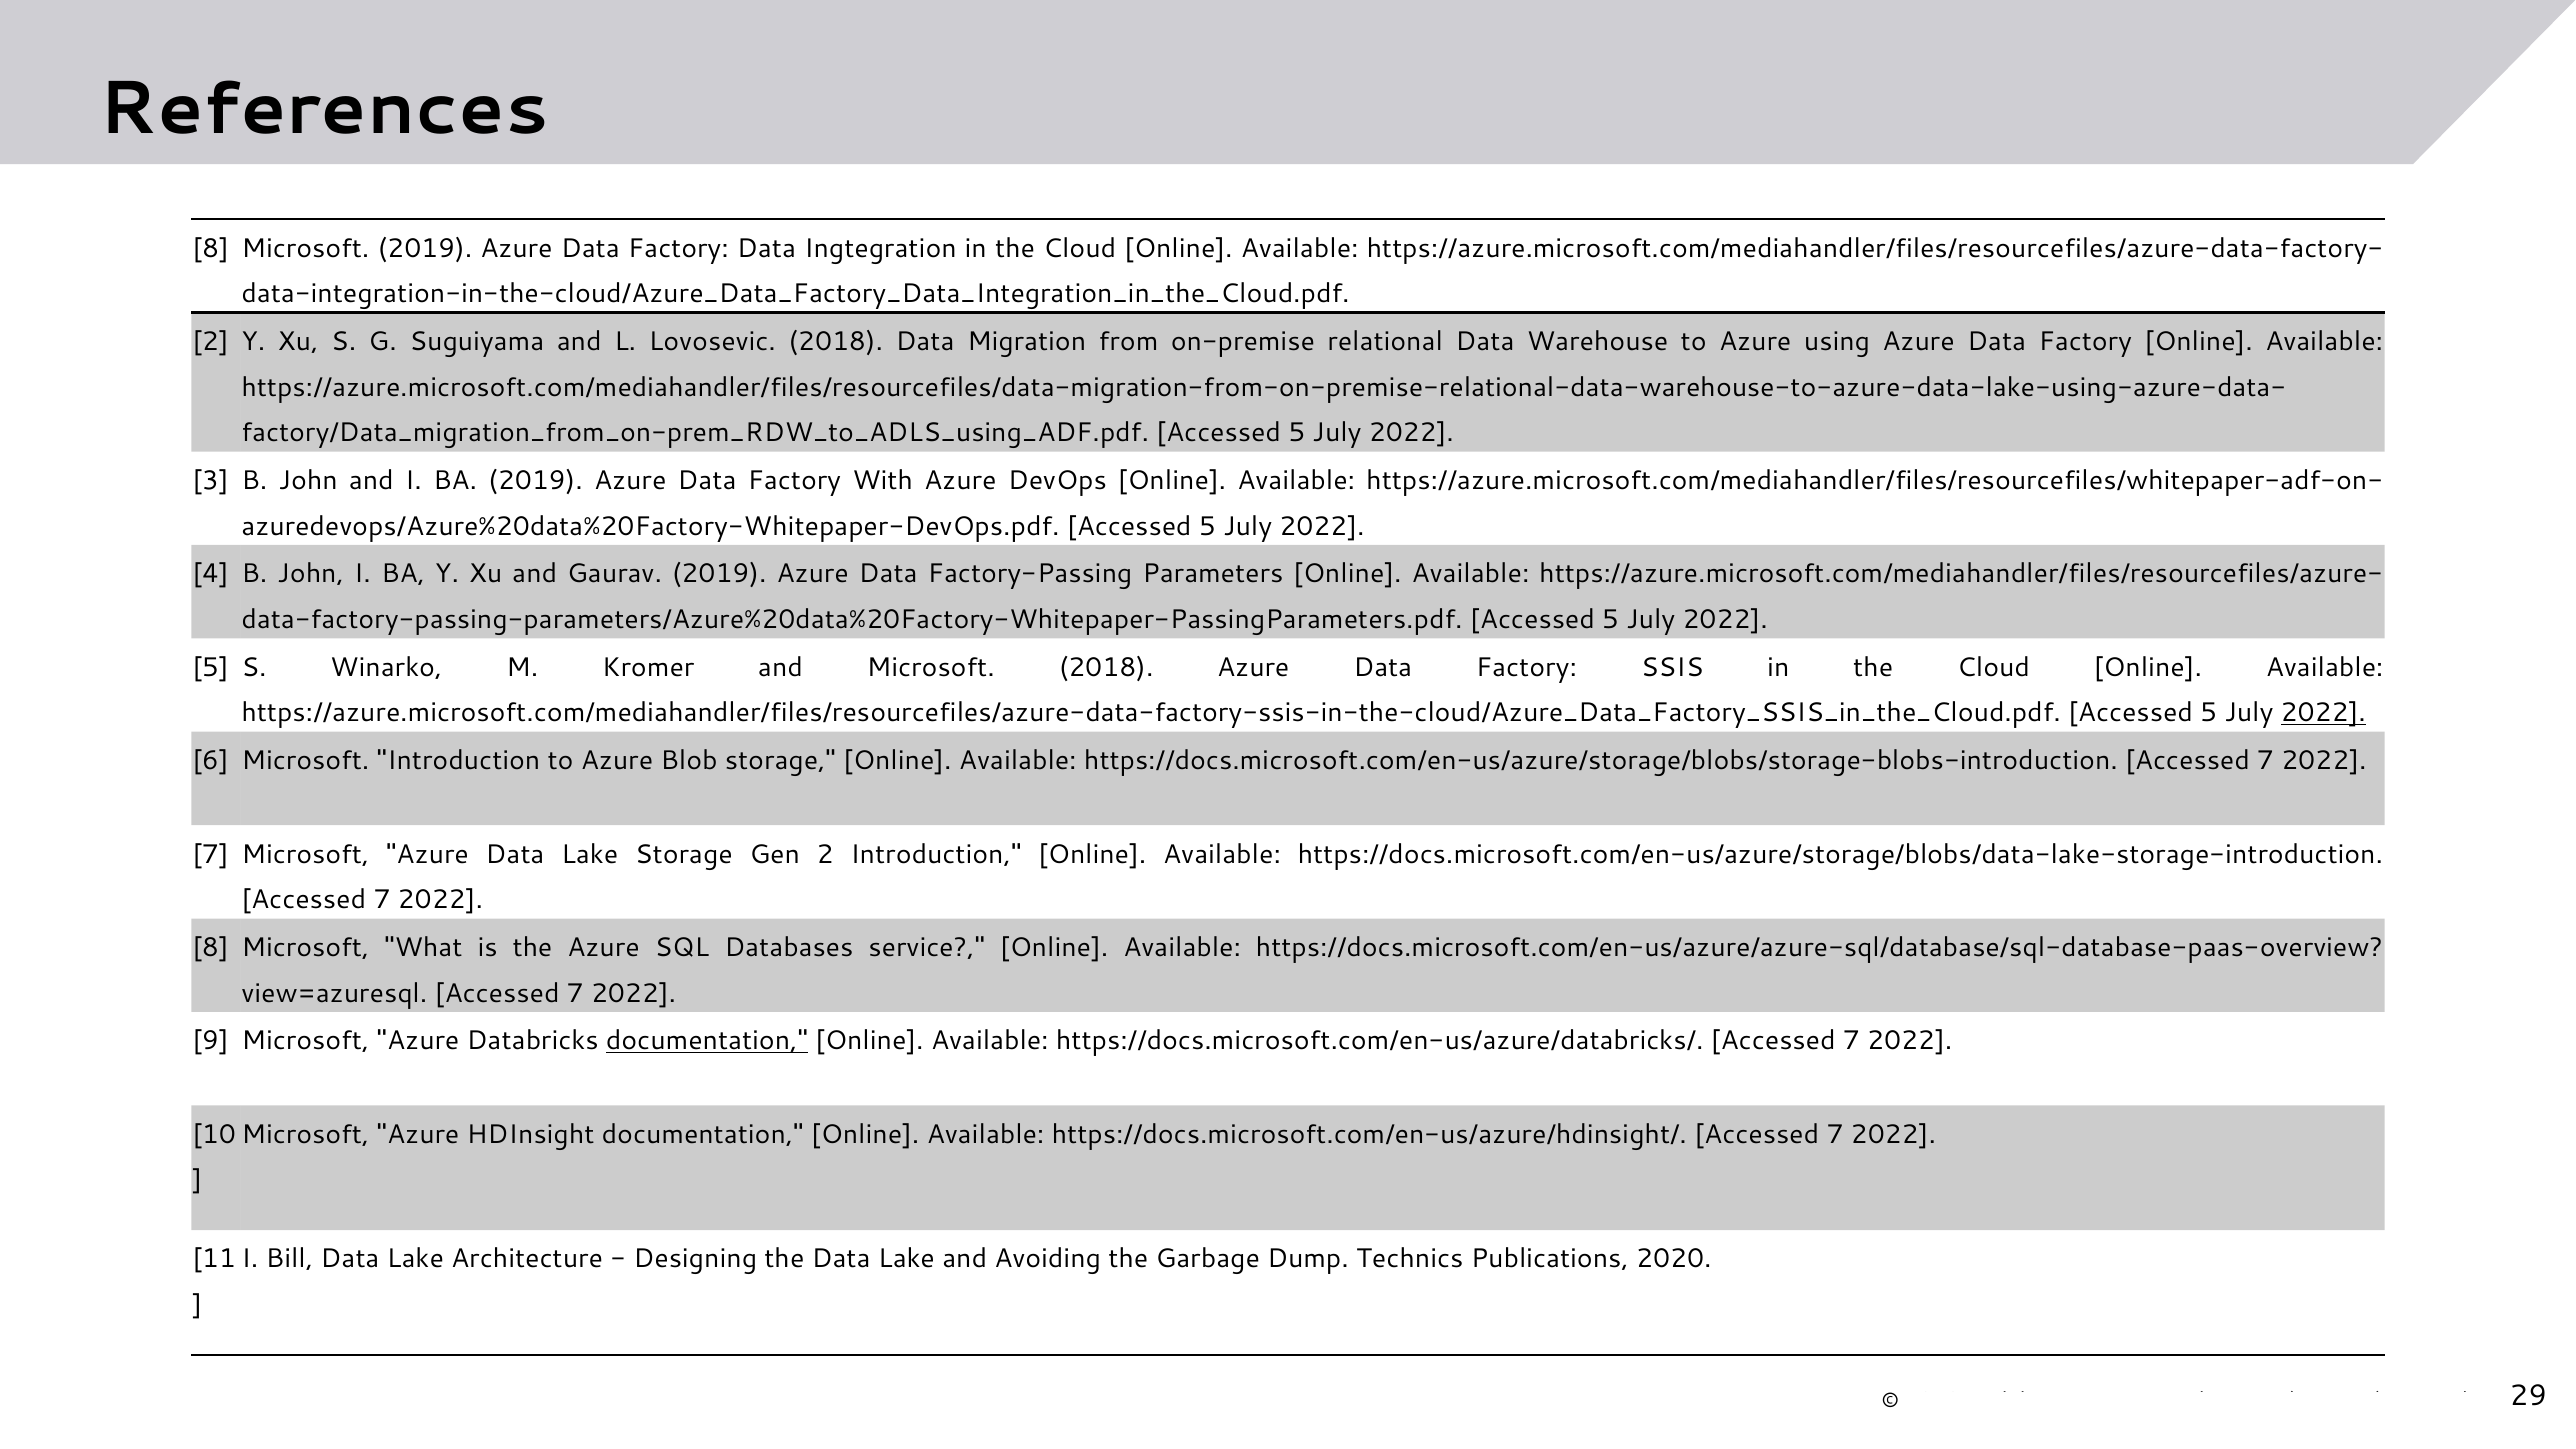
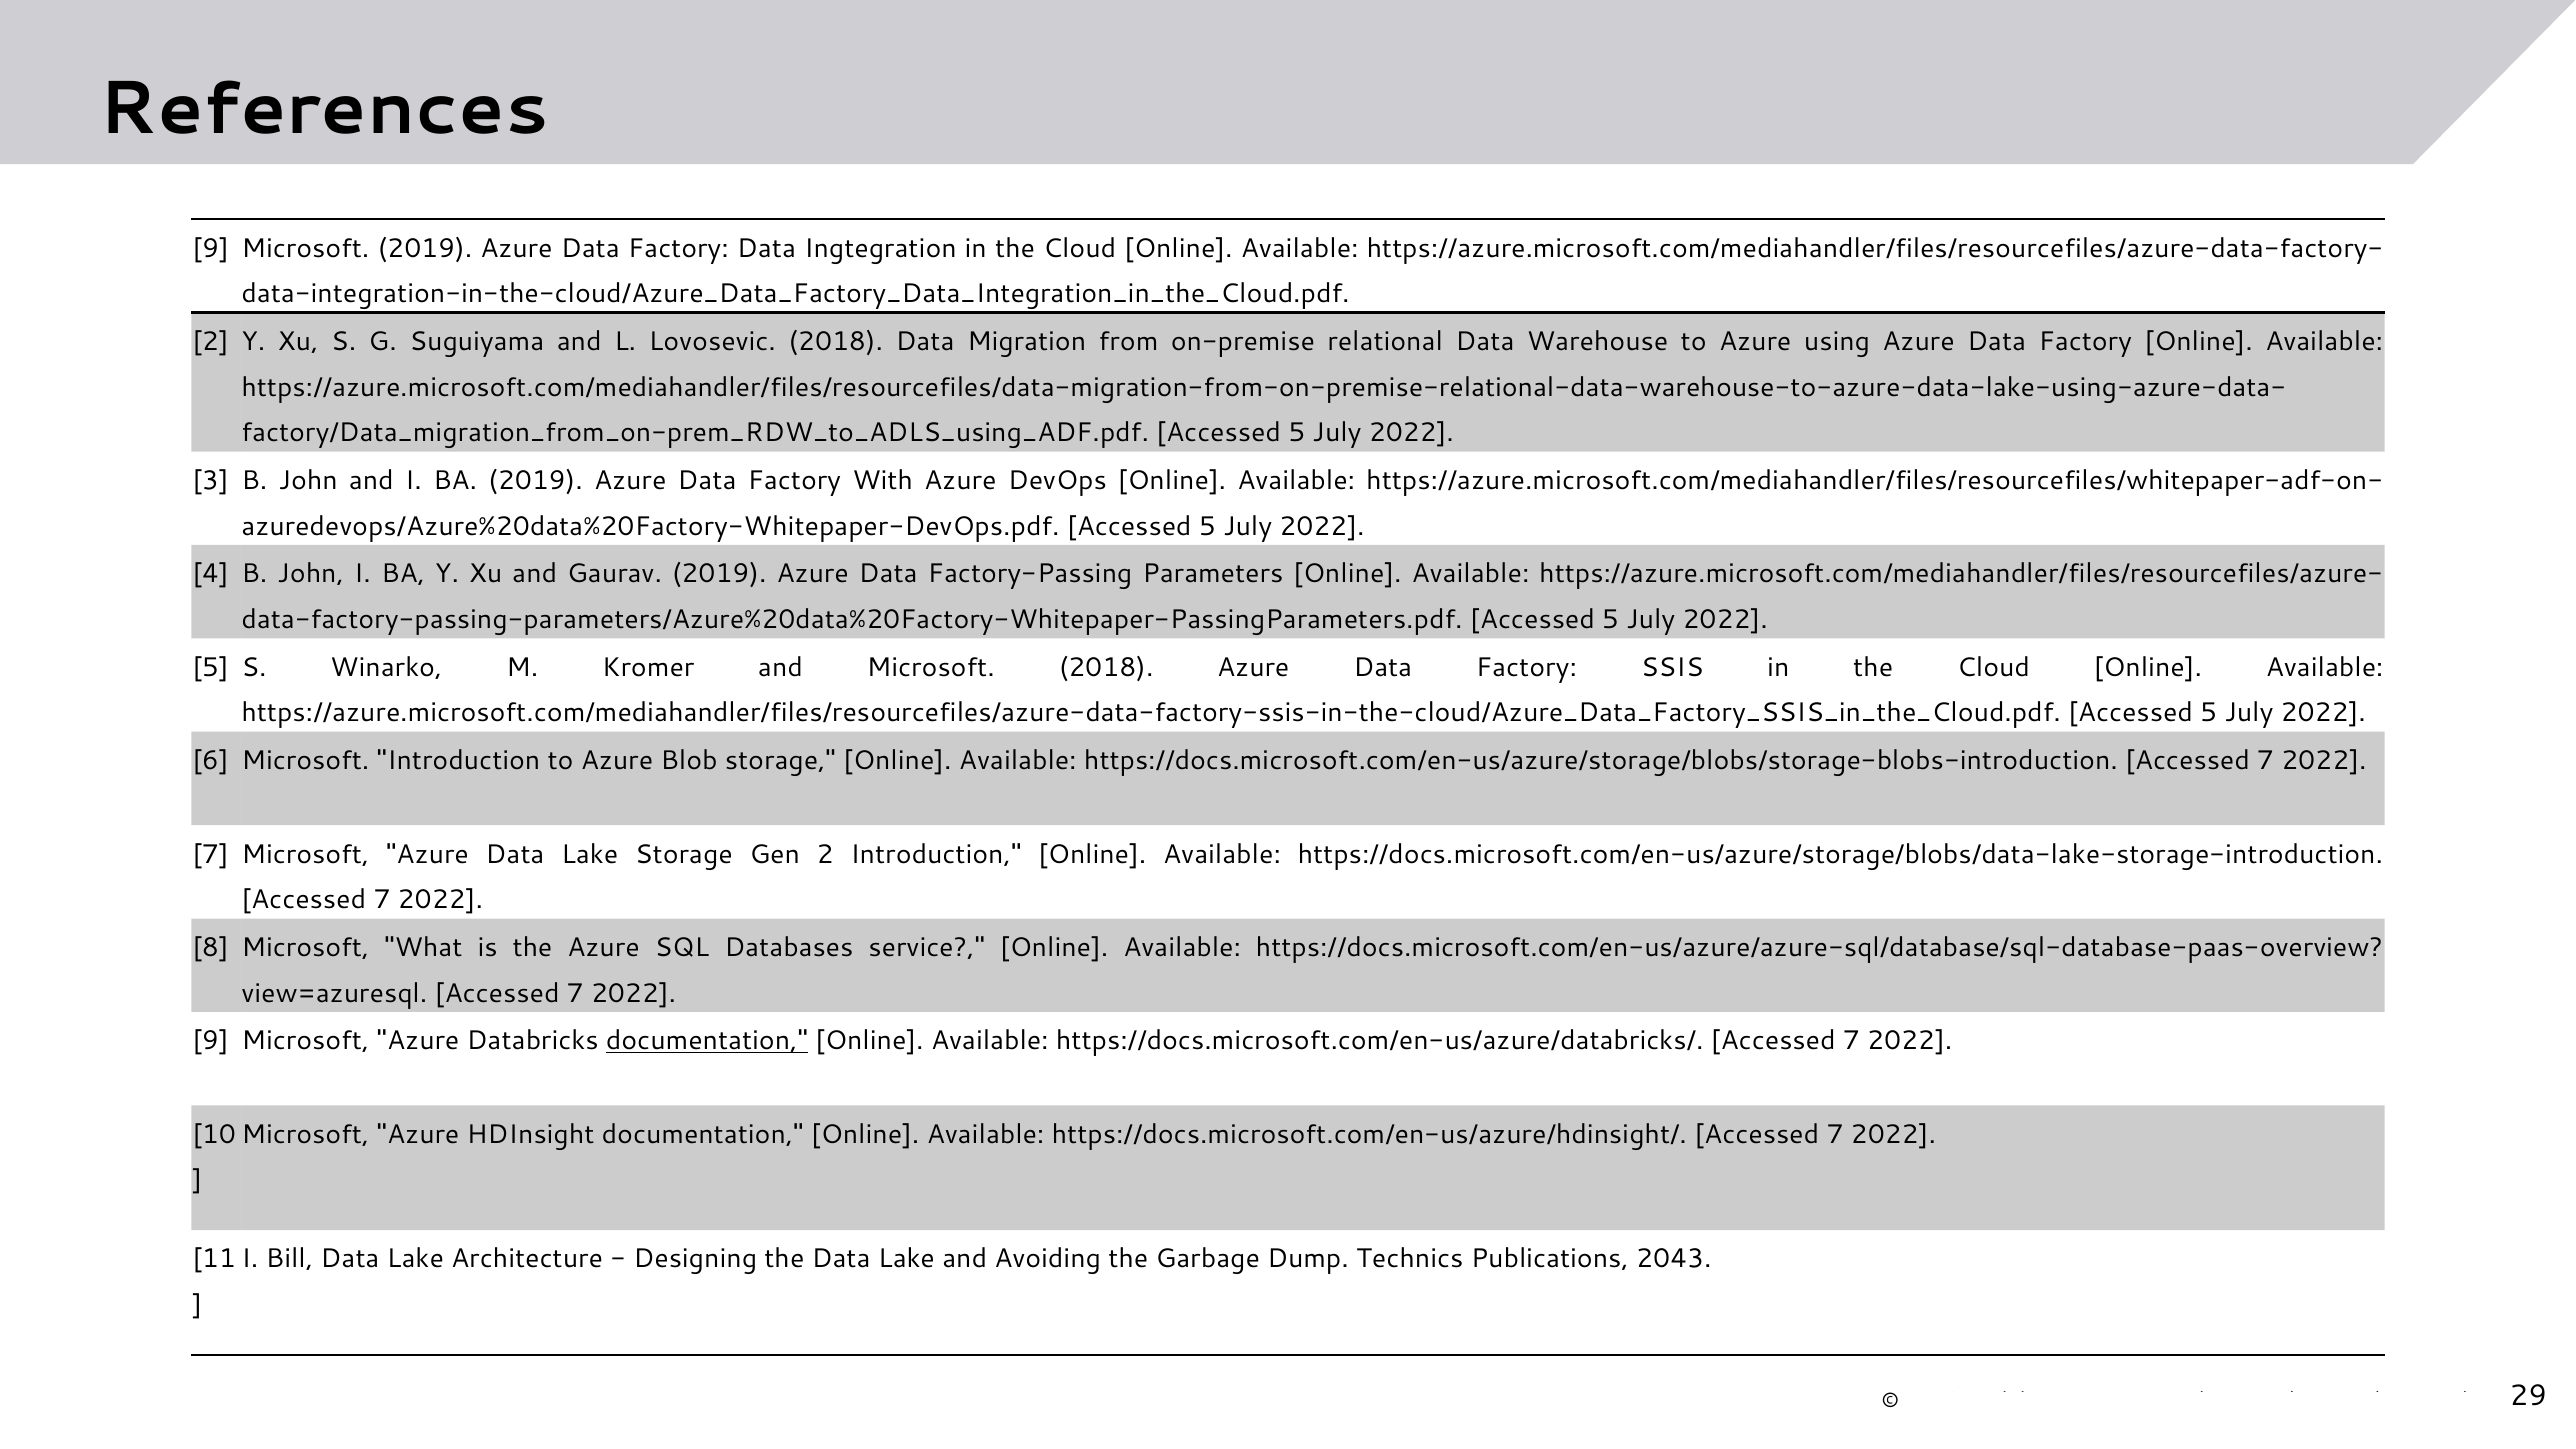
8 at (211, 248): 8 -> 9
2022 at (2323, 713) underline: present -> none
Publications 2020: 2020 -> 2043
